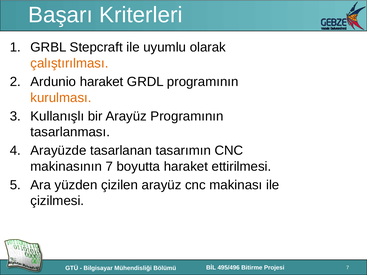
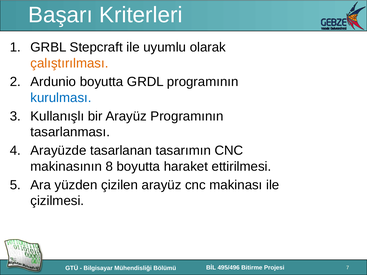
Ardunio haraket: haraket -> boyutta
kurulması colour: orange -> blue
makinasının 7: 7 -> 8
